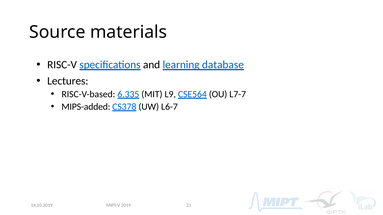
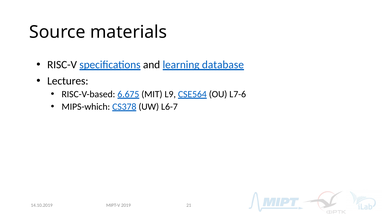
6.335: 6.335 -> 6.675
L7-7: L7-7 -> L7-6
MIPS-added: MIPS-added -> MIPS-which
